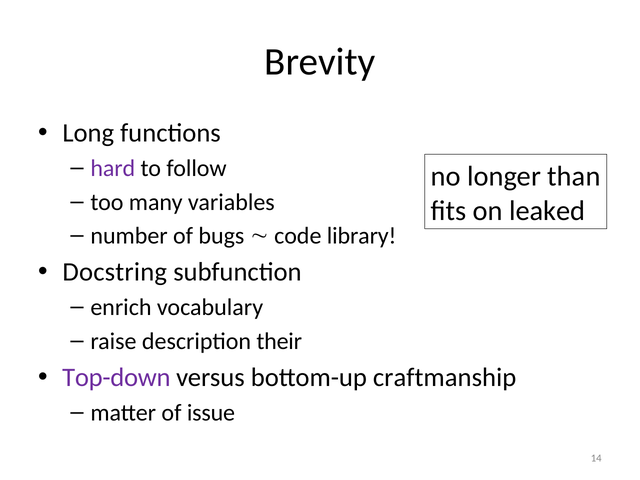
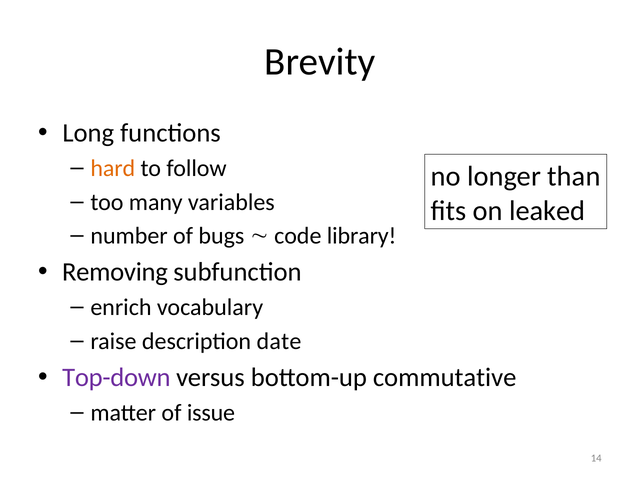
hard colour: purple -> orange
Docstring: Docstring -> Removing
their: their -> date
craftmanship: craftmanship -> commutative
